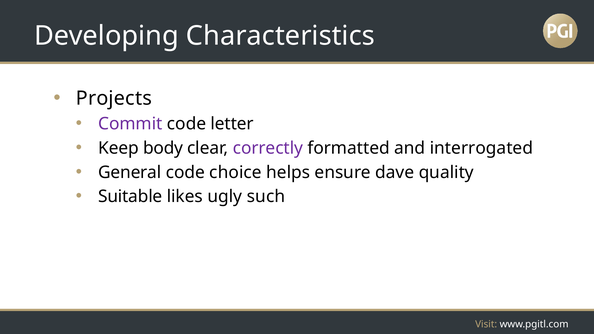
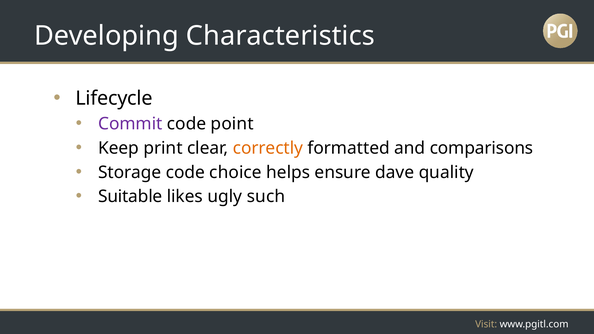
Projects: Projects -> Lifecycle
letter: letter -> point
body: body -> print
correctly colour: purple -> orange
interrogated: interrogated -> comparisons
General: General -> Storage
